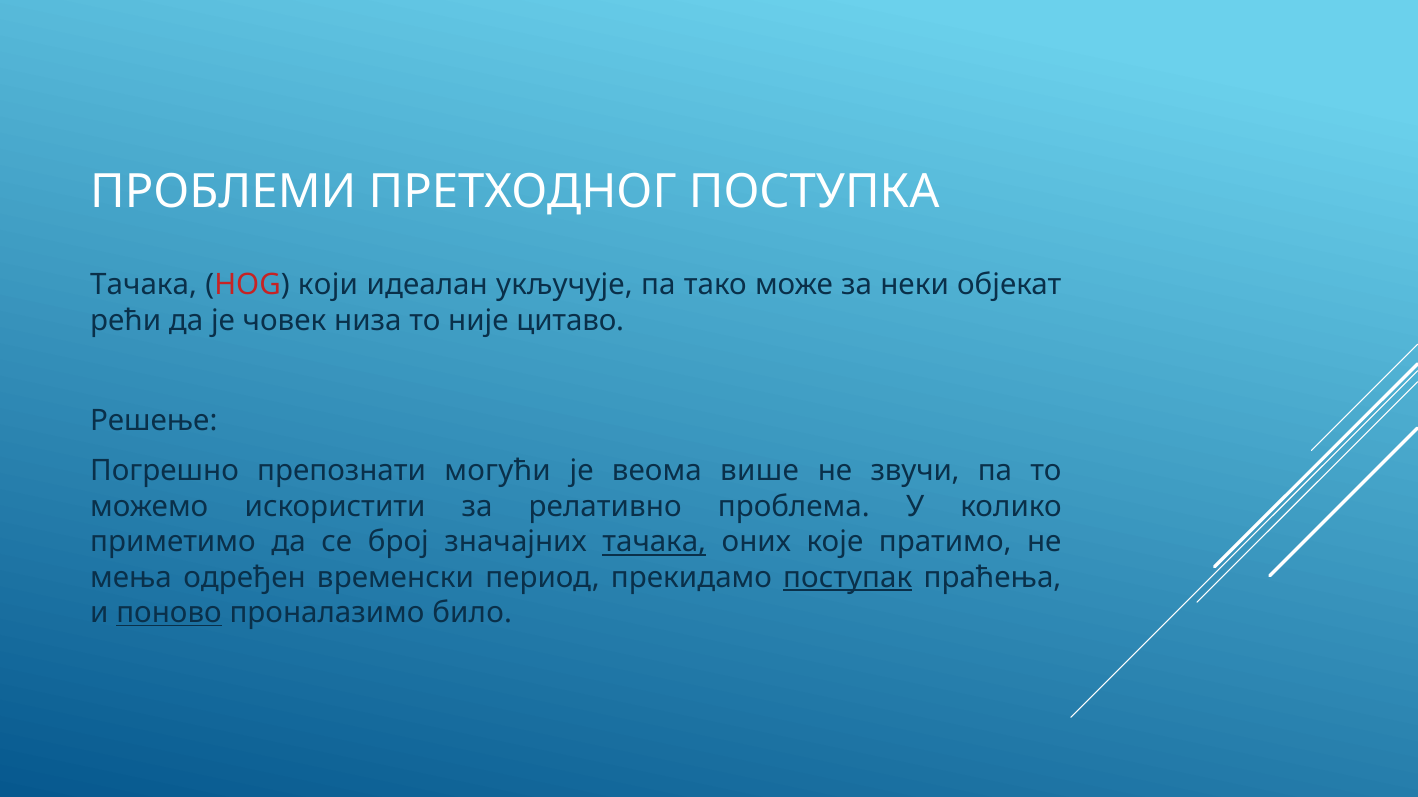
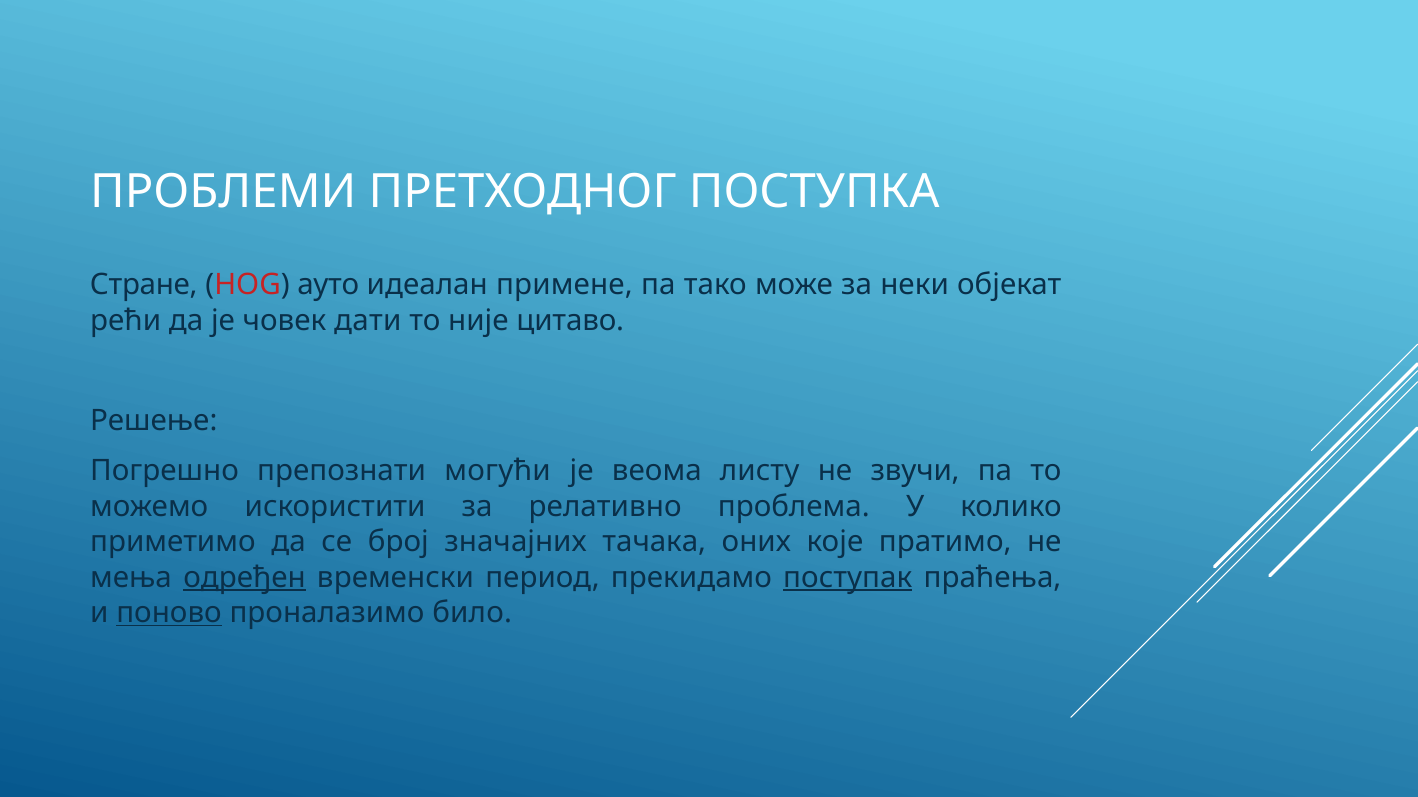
Тачака at (144, 285): Тачака -> Стране
који: који -> ауто
укључује: укључује -> примене
низа: низа -> дати
више: више -> листу
тачака at (654, 542) underline: present -> none
одређен underline: none -> present
